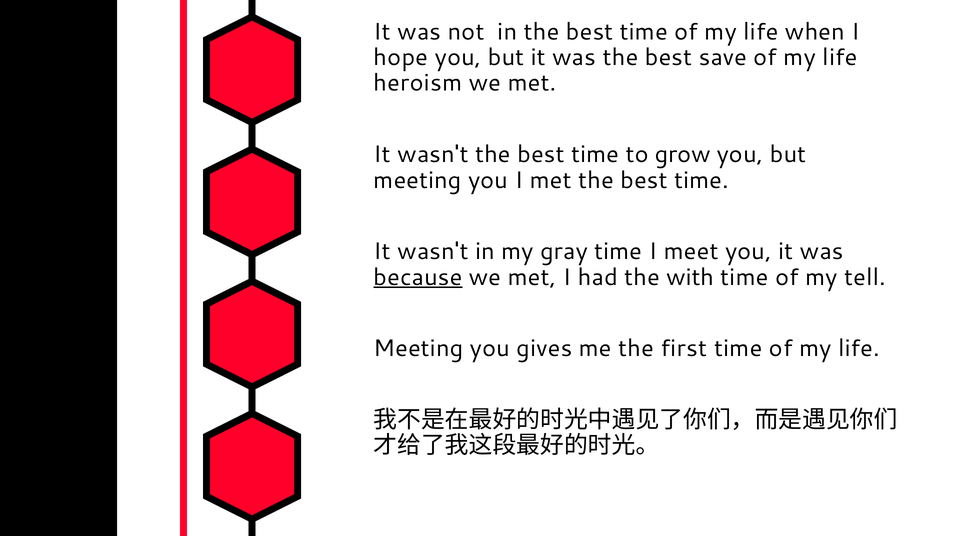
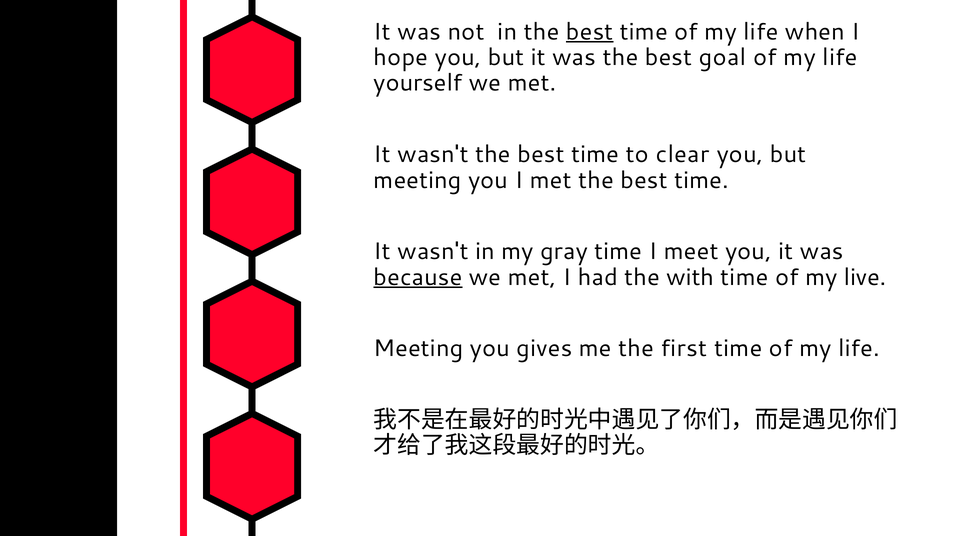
best at (590, 32) underline: none -> present
save: save -> goal
heroism: heroism -> yourself
grow: grow -> clear
tell: tell -> live
